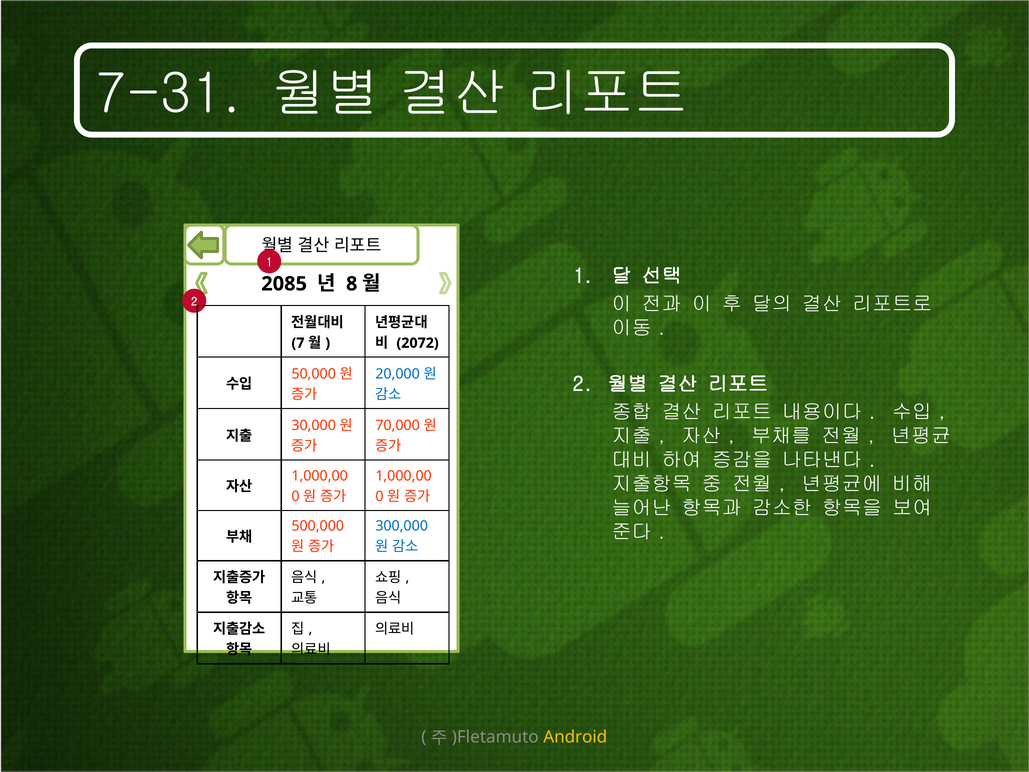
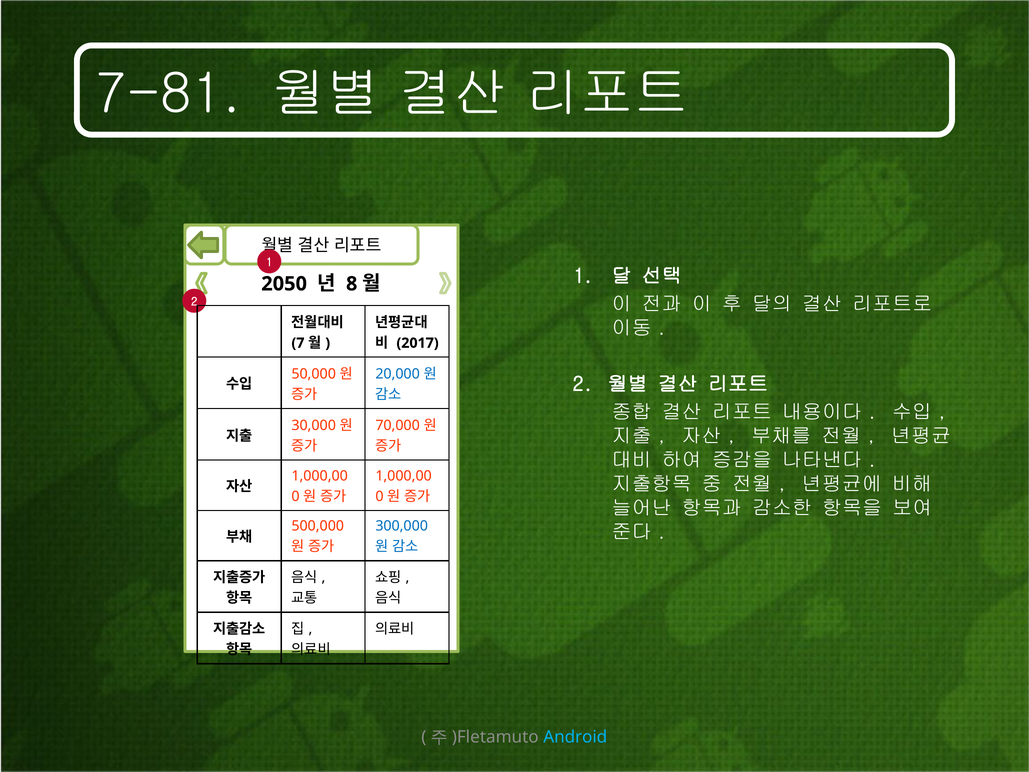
7-31: 7-31 -> 7-81
2085: 2085 -> 2050
2072: 2072 -> 2017
Android colour: yellow -> light blue
